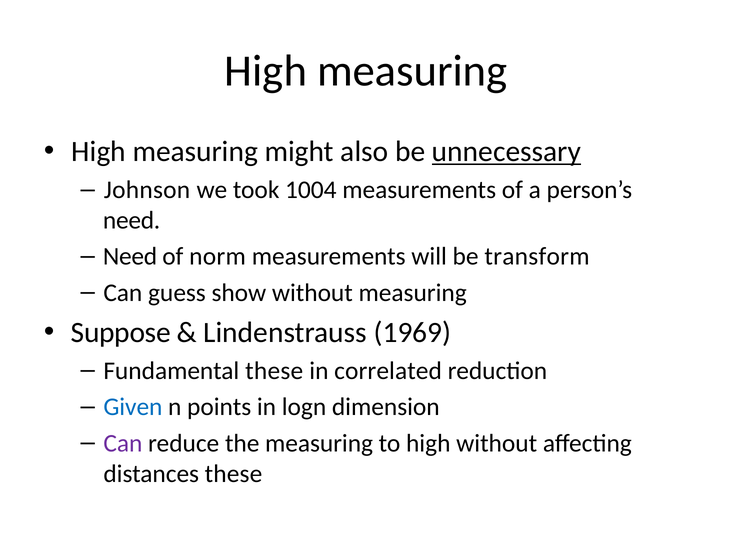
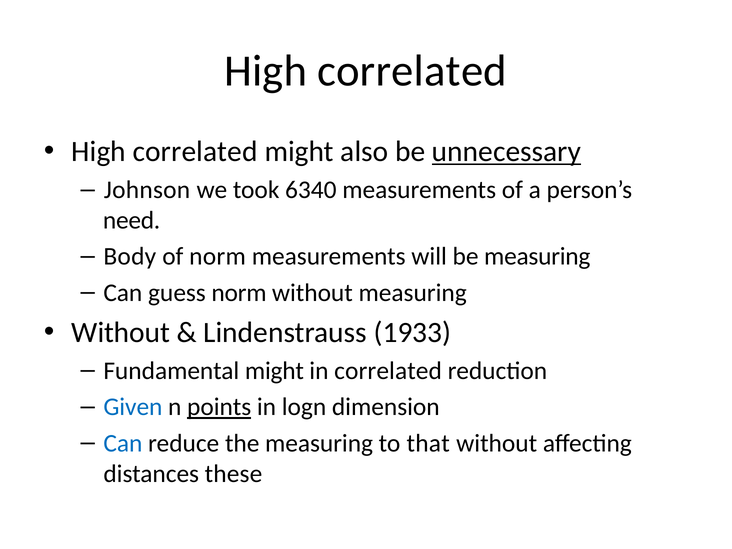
measuring at (412, 71): measuring -> correlated
measuring at (195, 152): measuring -> correlated
1004: 1004 -> 6340
Need at (130, 257): Need -> Body
be transform: transform -> measuring
guess show: show -> norm
Suppose at (121, 332): Suppose -> Without
1969: 1969 -> 1933
Fundamental these: these -> might
points underline: none -> present
Can at (123, 443) colour: purple -> blue
to high: high -> that
